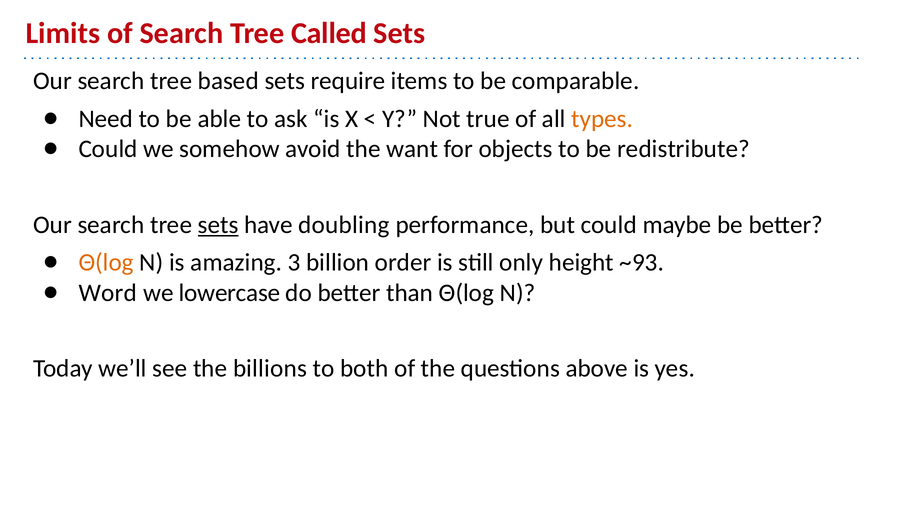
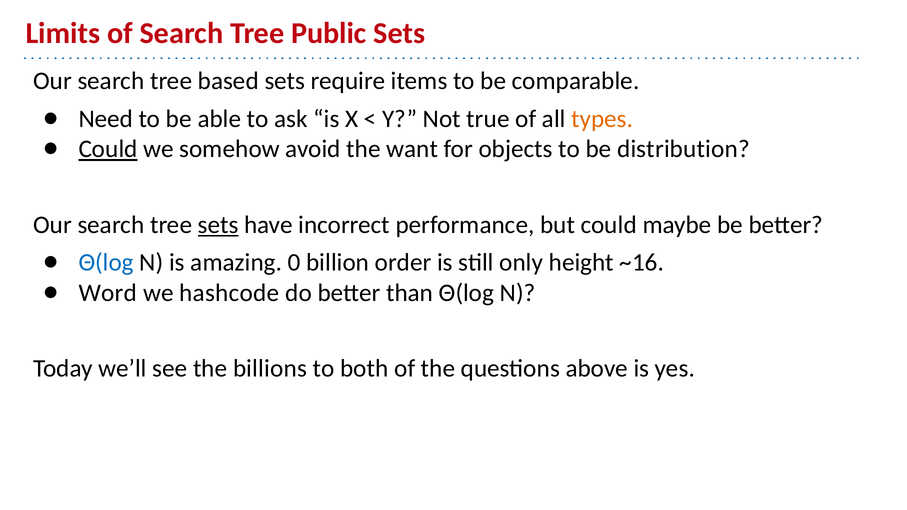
Called: Called -> Public
Could at (108, 149) underline: none -> present
redistribute: redistribute -> distribution
doubling: doubling -> incorrect
Θ(log at (106, 263) colour: orange -> blue
3: 3 -> 0
~93: ~93 -> ~16
lowercase: lowercase -> hashcode
